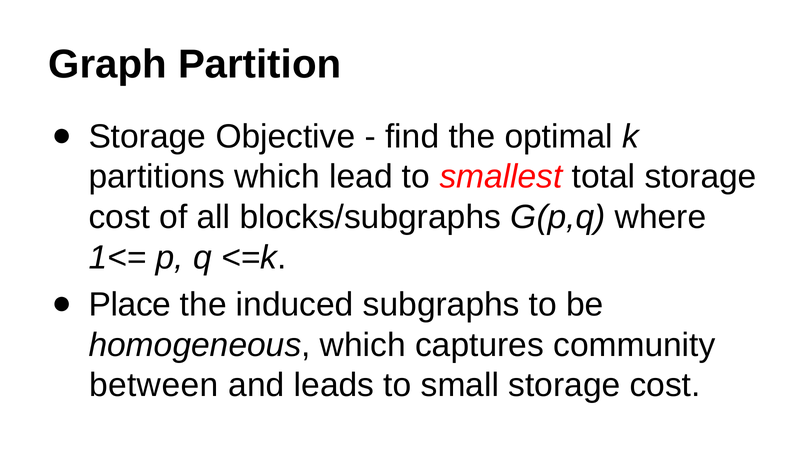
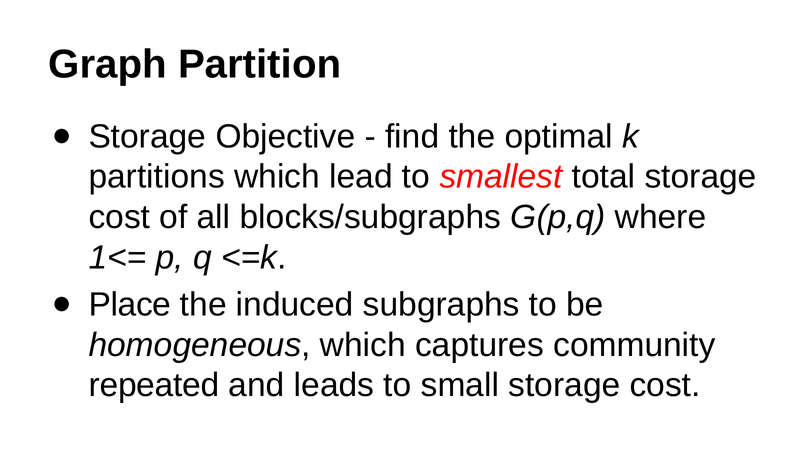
between: between -> repeated
